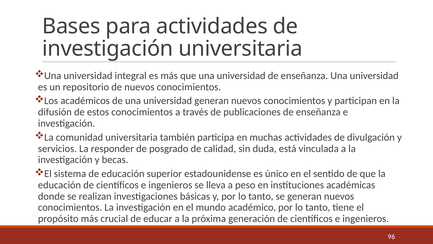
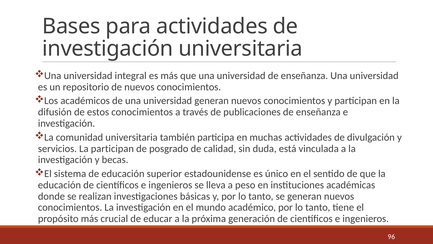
La responder: responder -> participan
